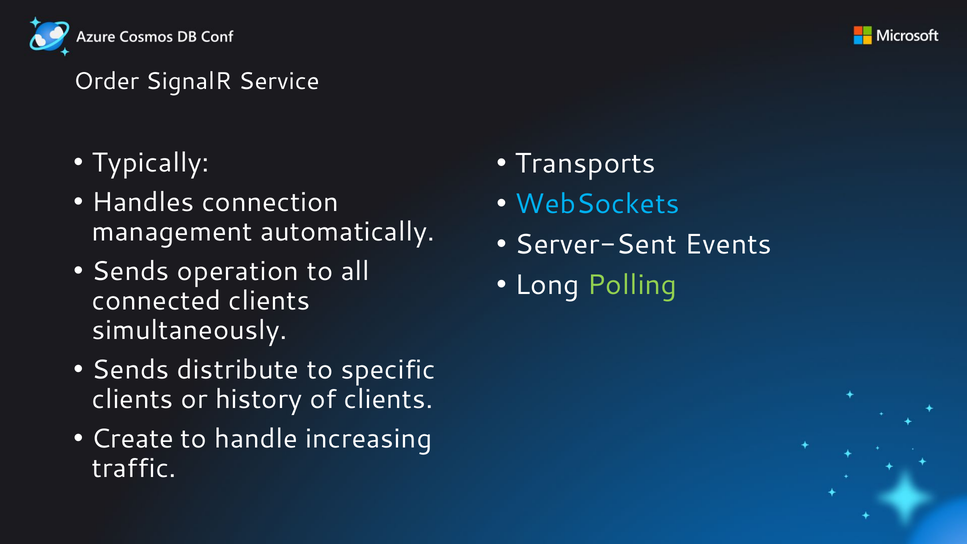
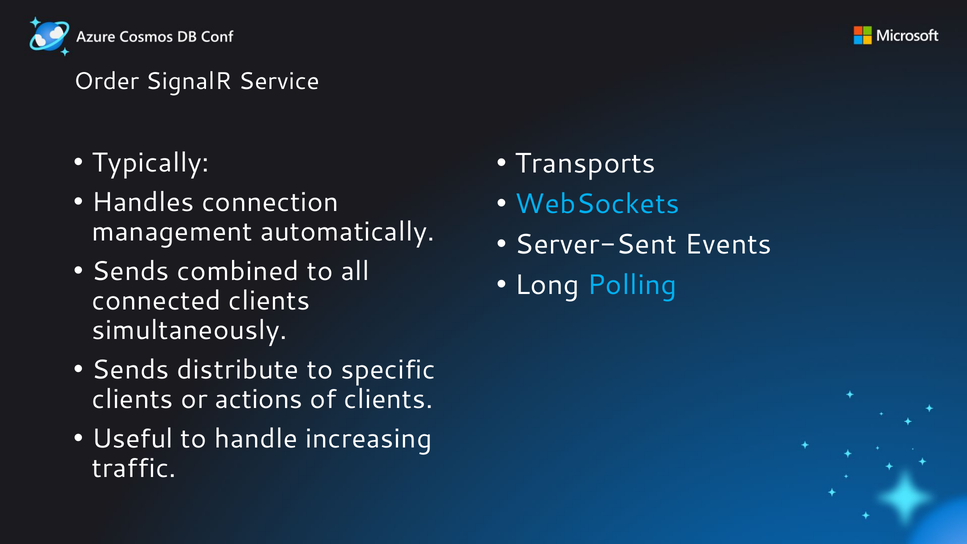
operation: operation -> combined
Polling colour: light green -> light blue
history: history -> actions
Create: Create -> Useful
